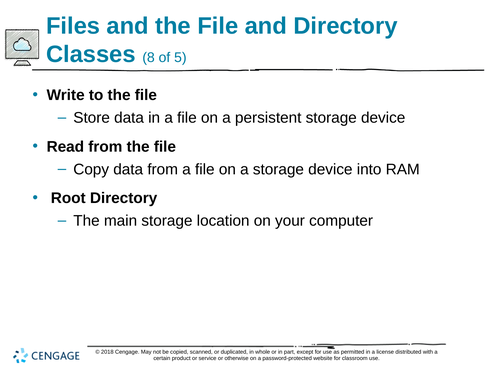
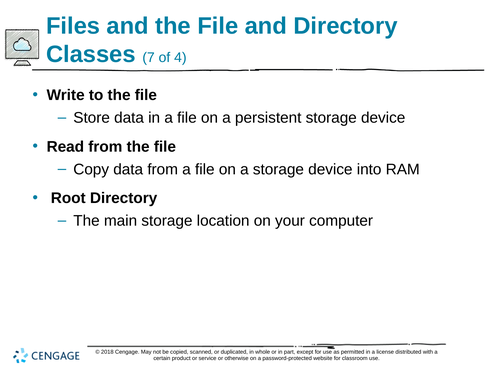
8: 8 -> 7
5: 5 -> 4
